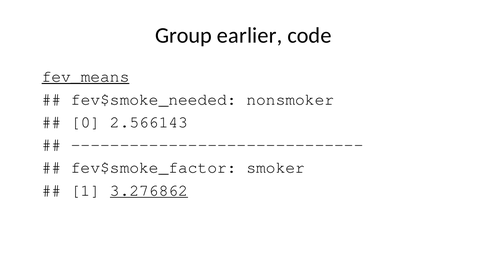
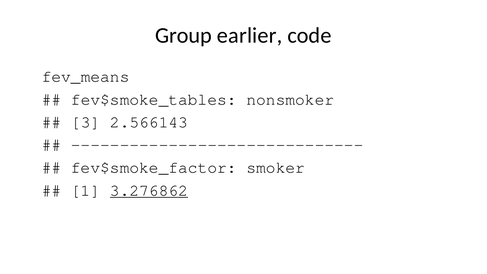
fev_means underline: present -> none
fev$smoke_needed: fev$smoke_needed -> fev$smoke_tables
0: 0 -> 3
